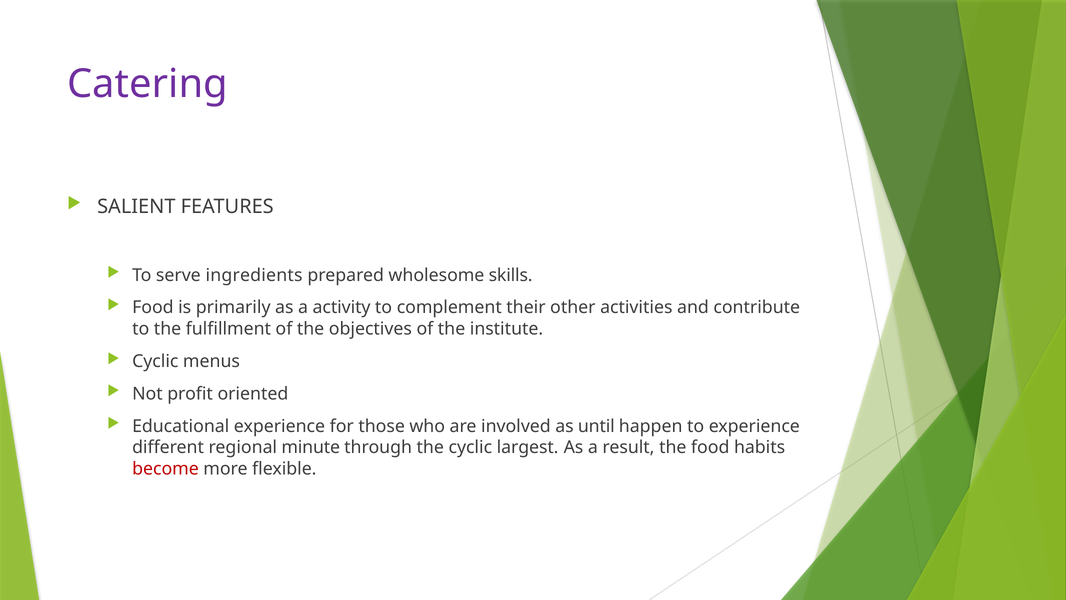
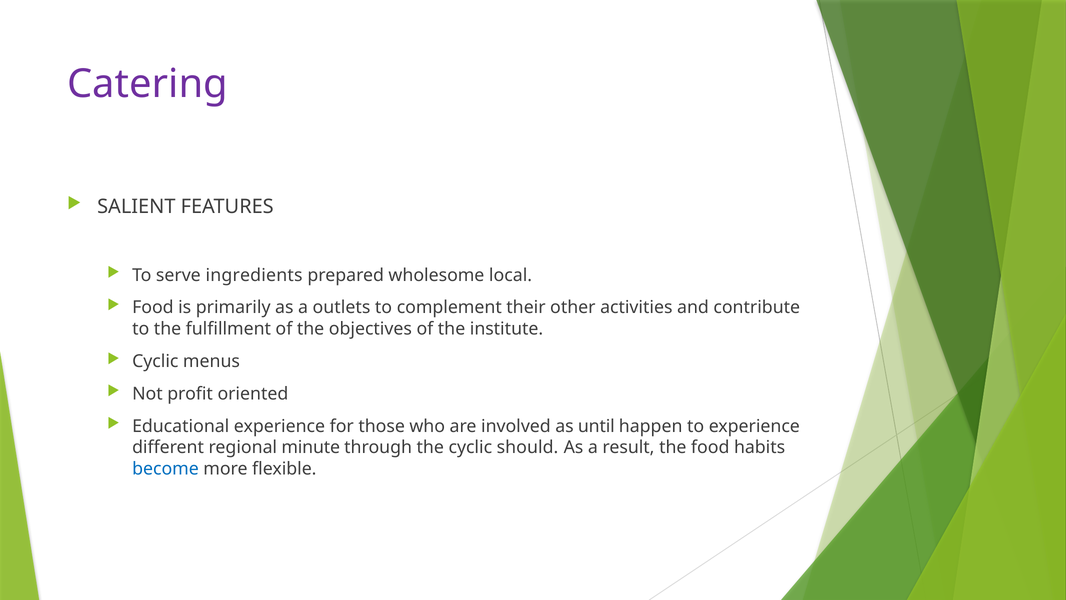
skills: skills -> local
activity: activity -> outlets
largest: largest -> should
become colour: red -> blue
